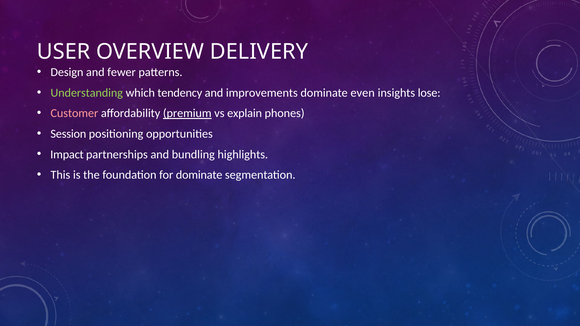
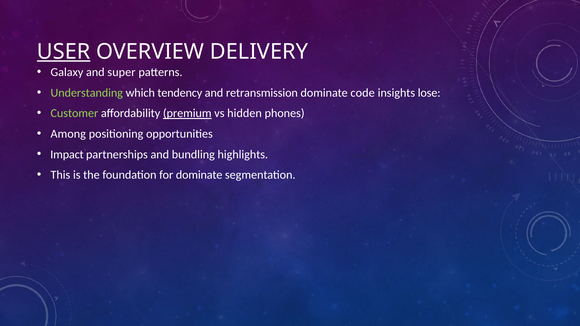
USER underline: none -> present
Design: Design -> Galaxy
fewer: fewer -> super
improvements: improvements -> retransmission
even: even -> code
Customer colour: pink -> light green
explain: explain -> hidden
Session: Session -> Among
